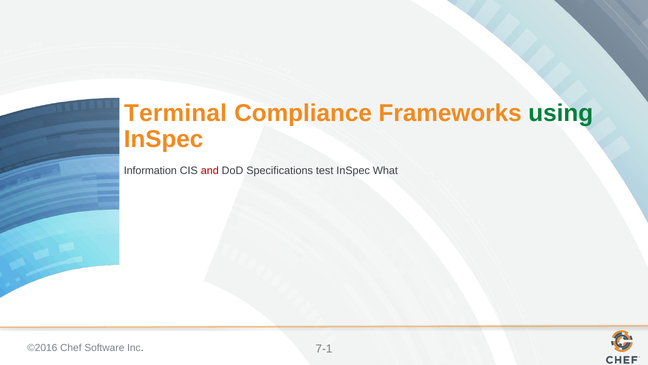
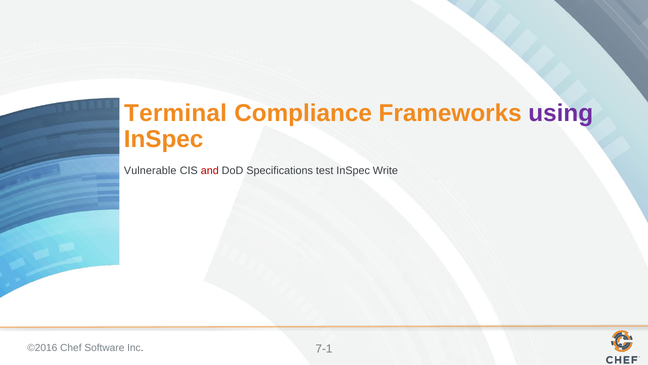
using colour: green -> purple
Information: Information -> Vulnerable
What: What -> Write
